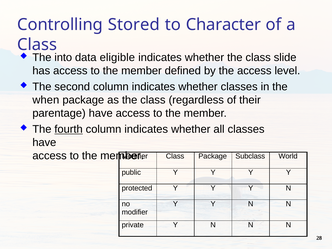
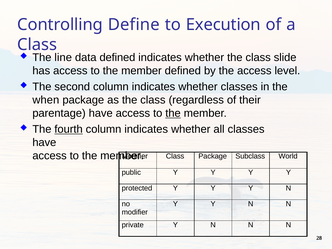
Stored: Stored -> Define
Character: Character -> Execution
into: into -> line
data eligible: eligible -> defined
the at (173, 113) underline: none -> present
